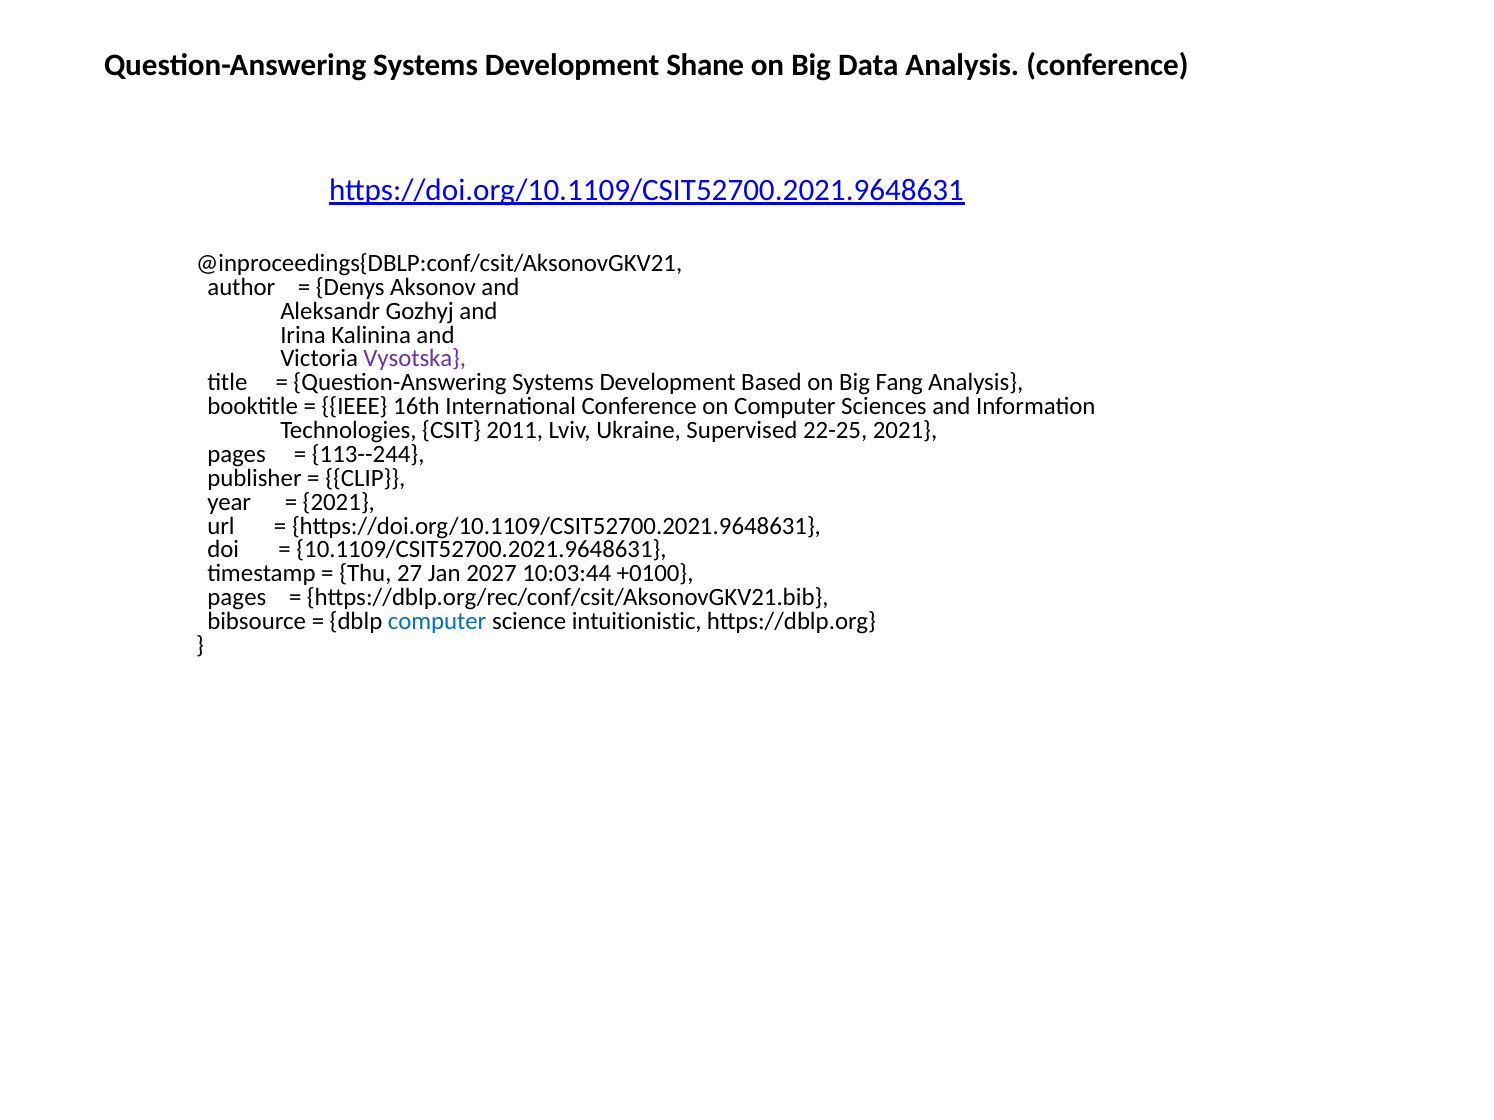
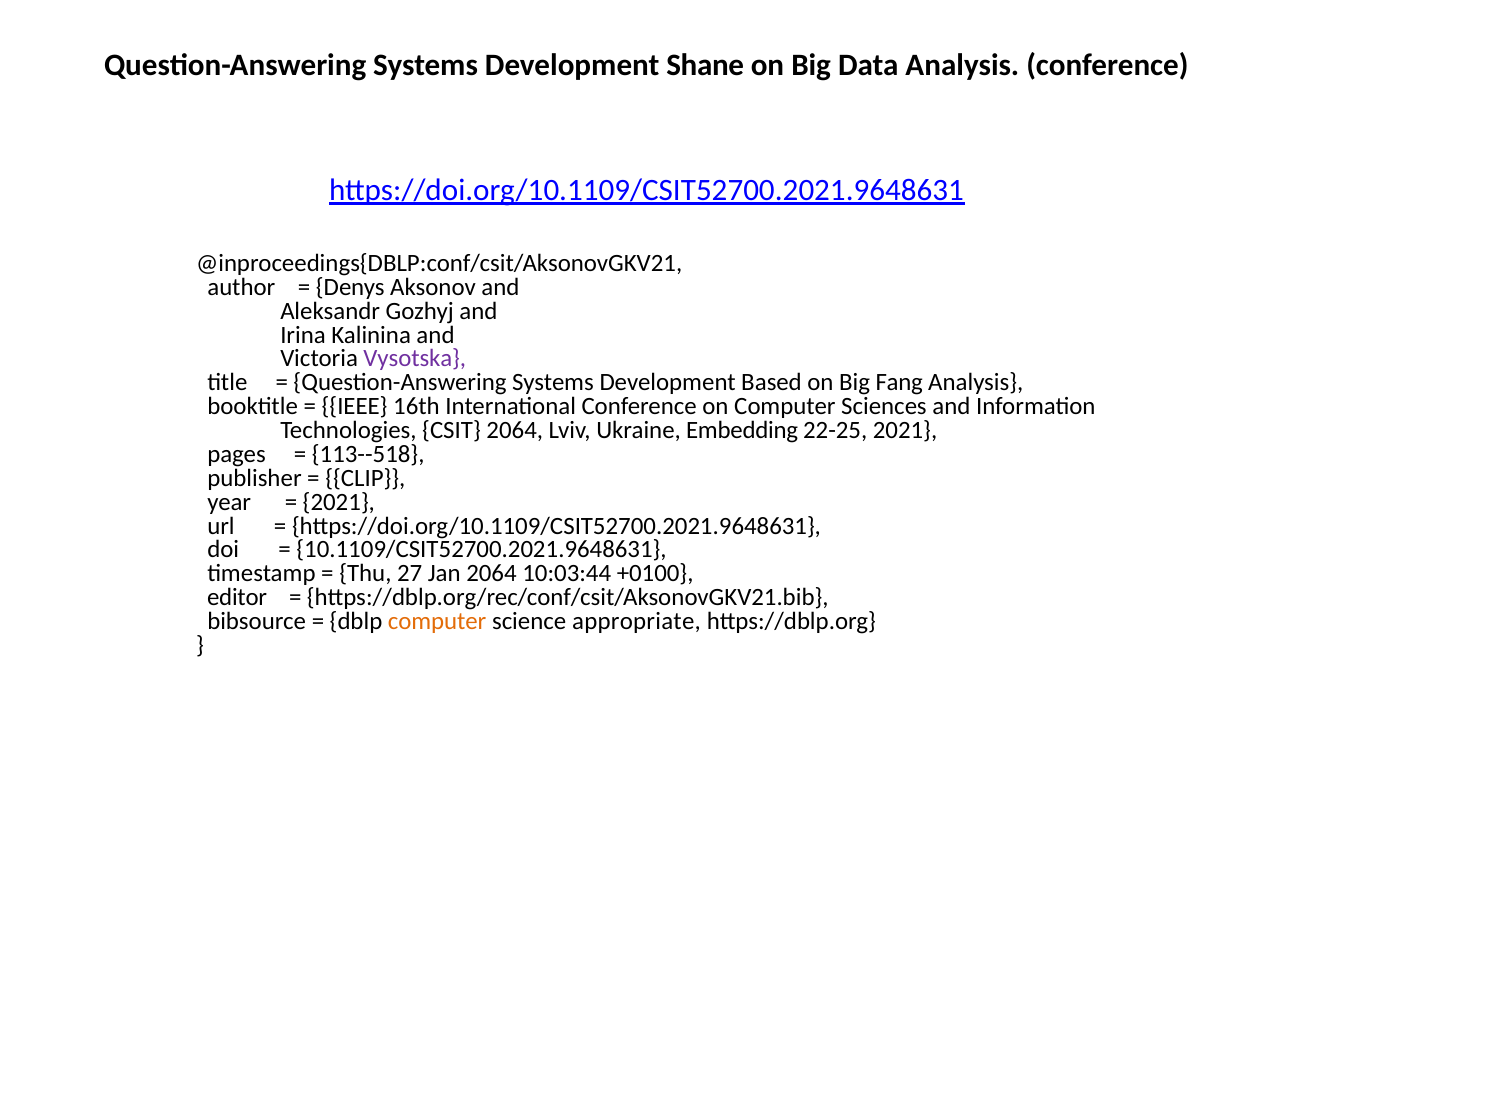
CSIT 2011: 2011 -> 2064
Supervised: Supervised -> Embedding
113--244: 113--244 -> 113--518
Jan 2027: 2027 -> 2064
pages at (237, 598): pages -> editor
computer at (437, 622) colour: blue -> orange
intuitionistic: intuitionistic -> appropriate
